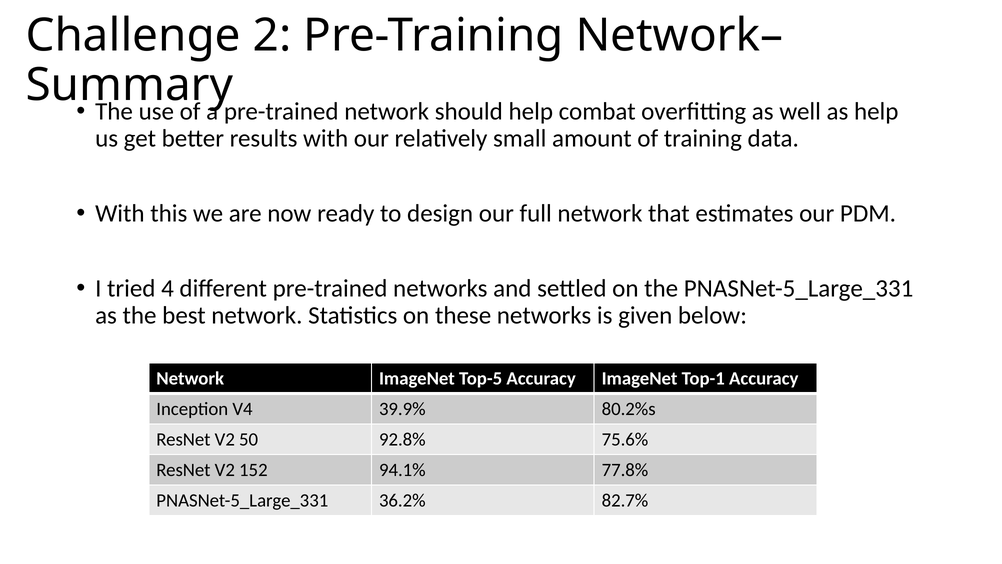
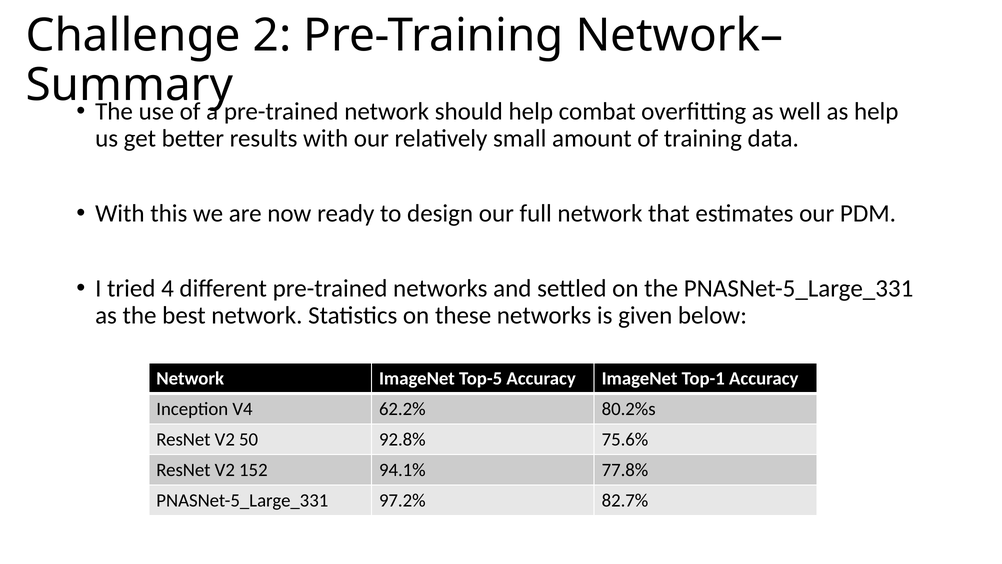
39.9%: 39.9% -> 62.2%
36.2%: 36.2% -> 97.2%
